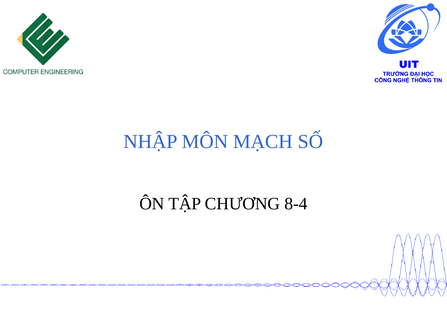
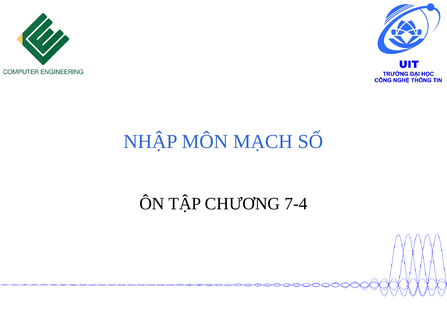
8-4: 8-4 -> 7-4
